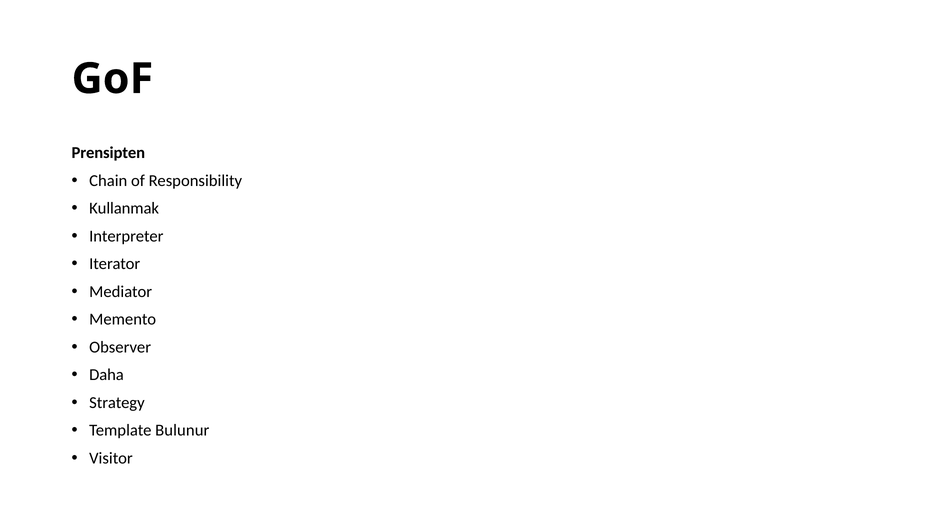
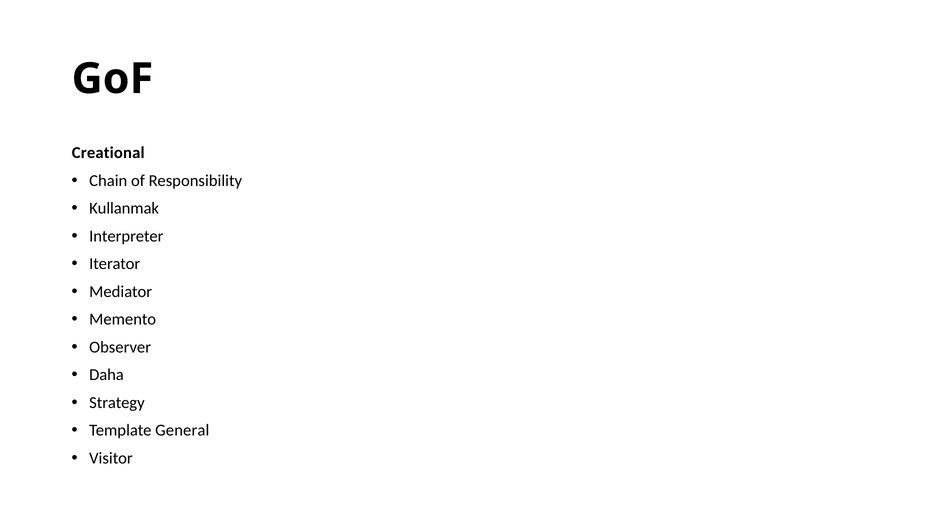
Prensipten: Prensipten -> Creational
Bulunur: Bulunur -> General
